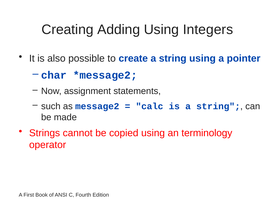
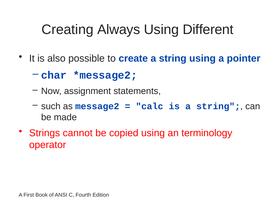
Adding: Adding -> Always
Integers: Integers -> Different
